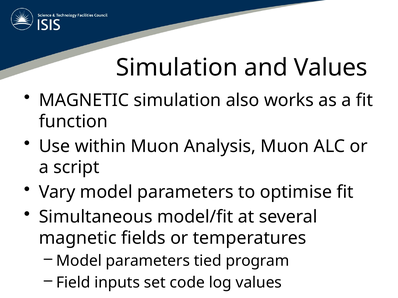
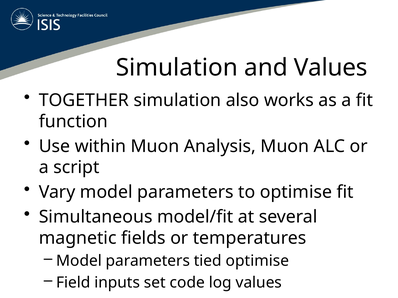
MAGNETIC at (84, 100): MAGNETIC -> TOGETHER
tied program: program -> optimise
